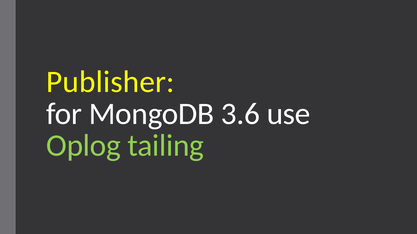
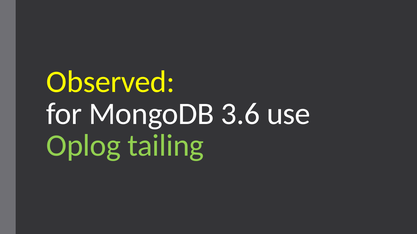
Publisher: Publisher -> Observed
